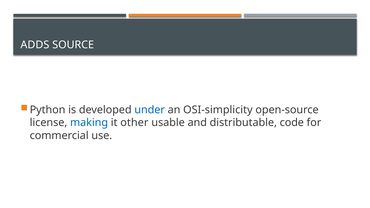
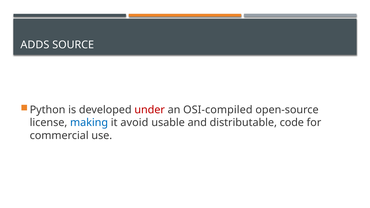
under colour: blue -> red
OSI-simplicity: OSI-simplicity -> OSI-compiled
other: other -> avoid
